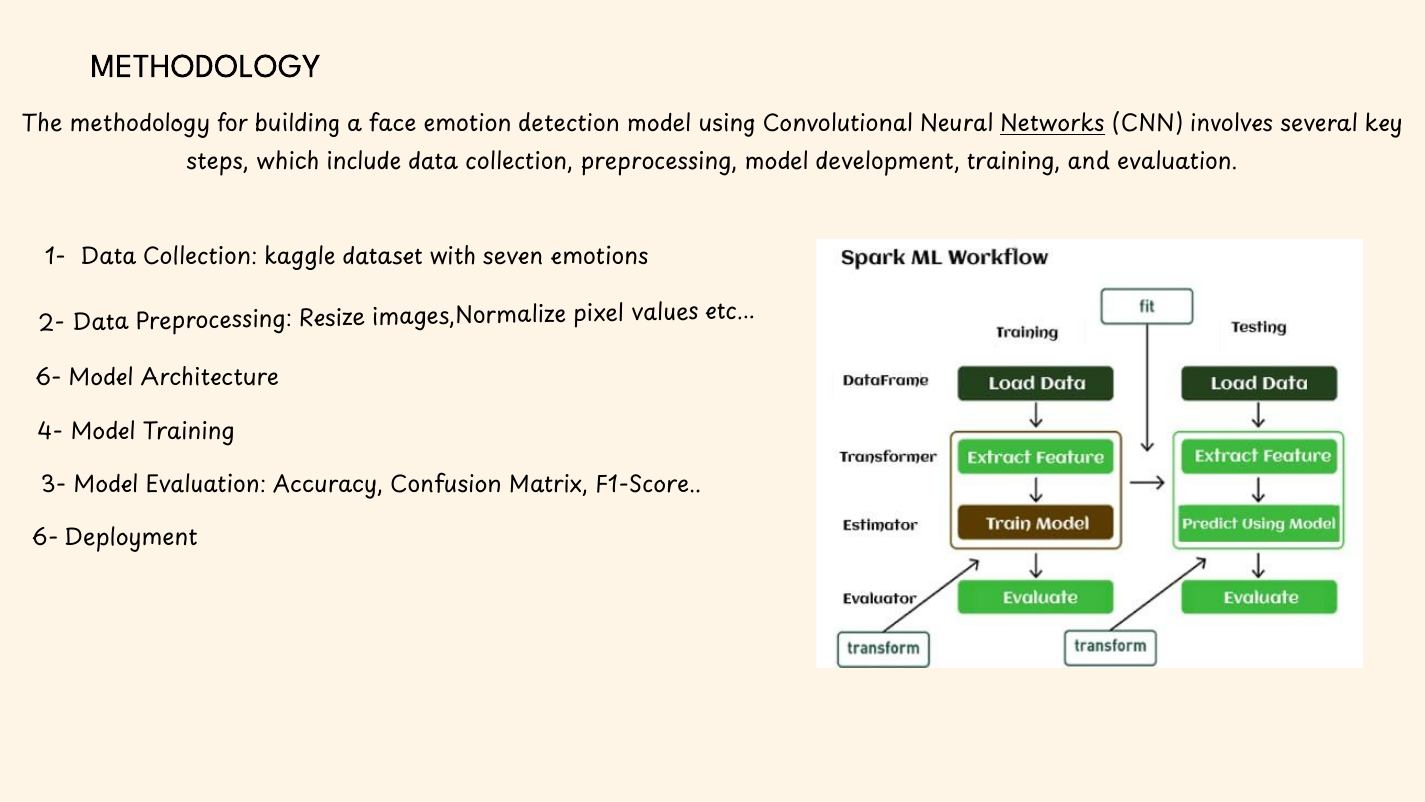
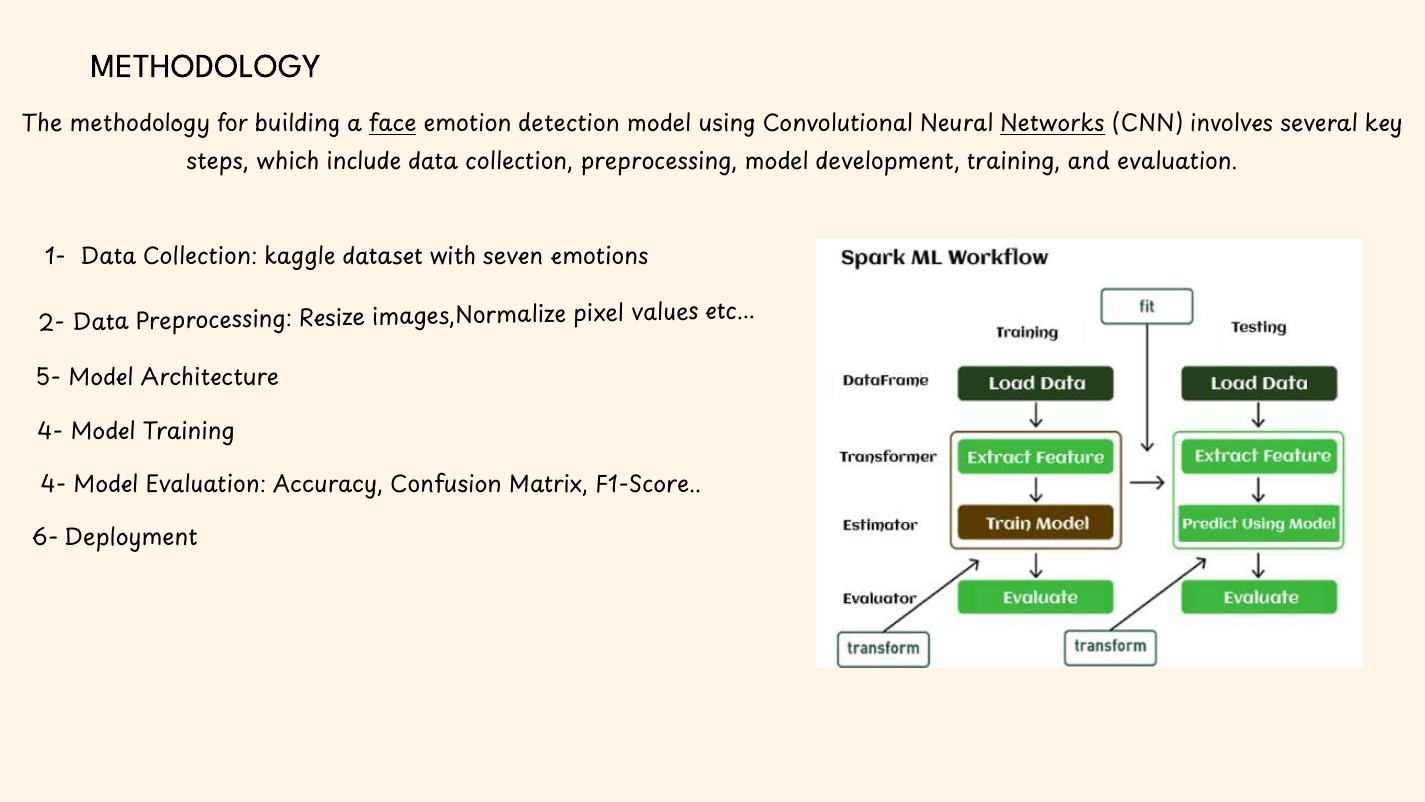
face underline: none -> present
6- at (49, 378): 6- -> 5-
3- at (54, 485): 3- -> 4-
